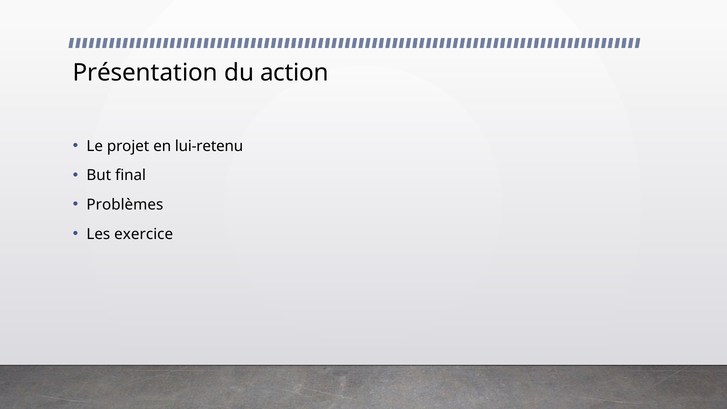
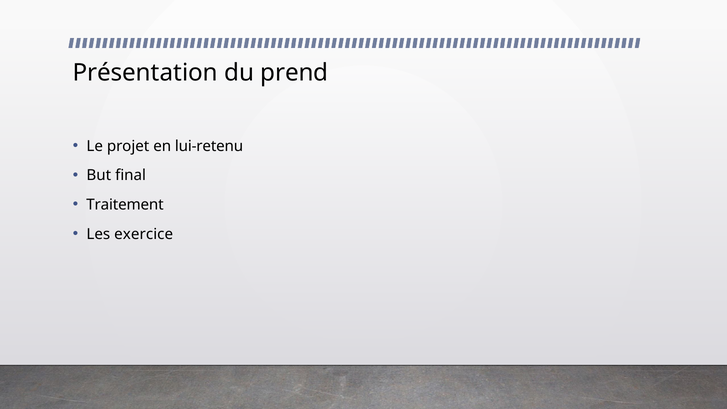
action: action -> prend
Problèmes: Problèmes -> Traitement
